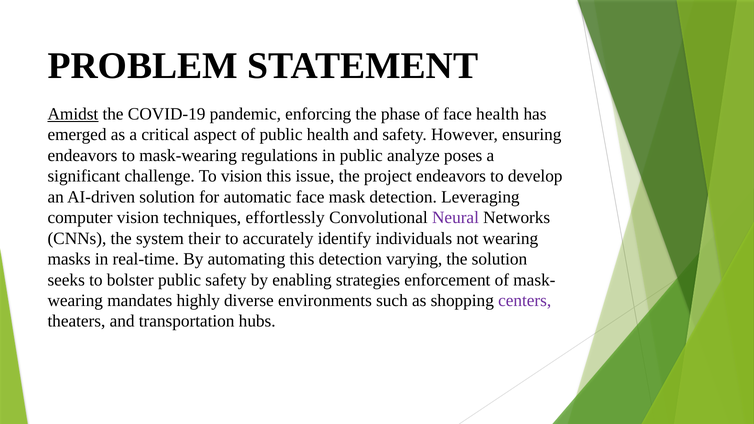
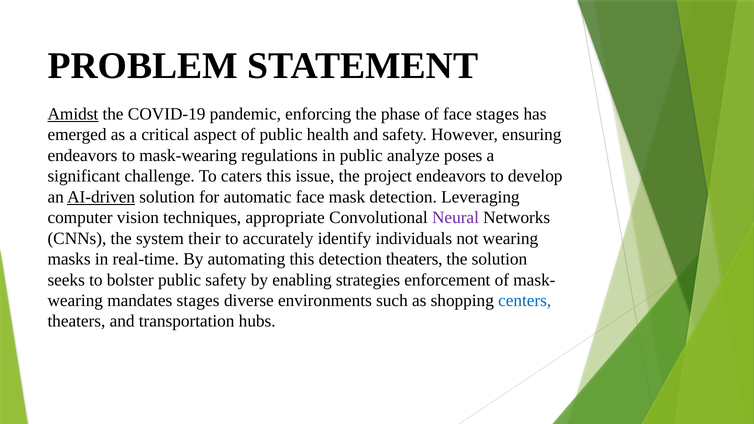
face health: health -> stages
To vision: vision -> caters
AI-driven underline: none -> present
effortlessly: effortlessly -> appropriate
detection varying: varying -> theaters
mandates highly: highly -> stages
centers colour: purple -> blue
